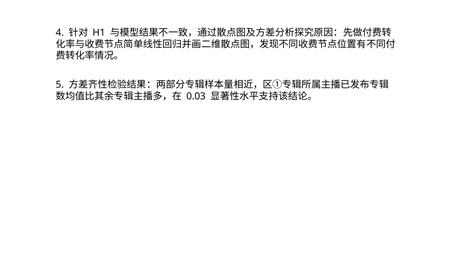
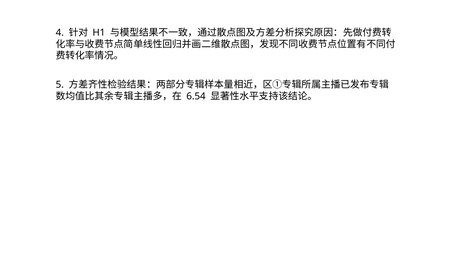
0.03: 0.03 -> 6.54
